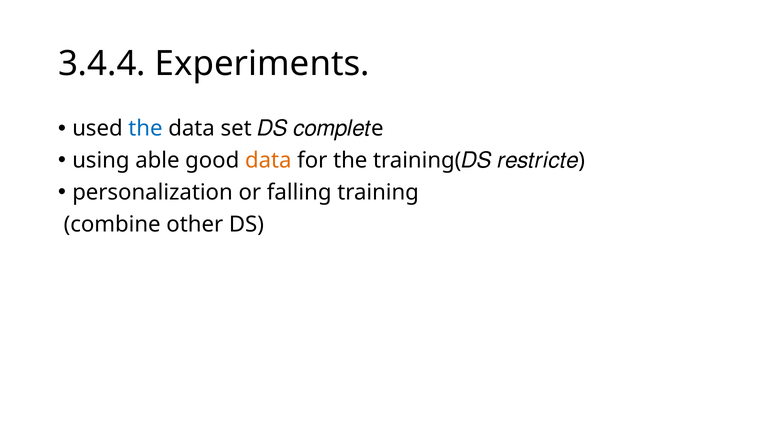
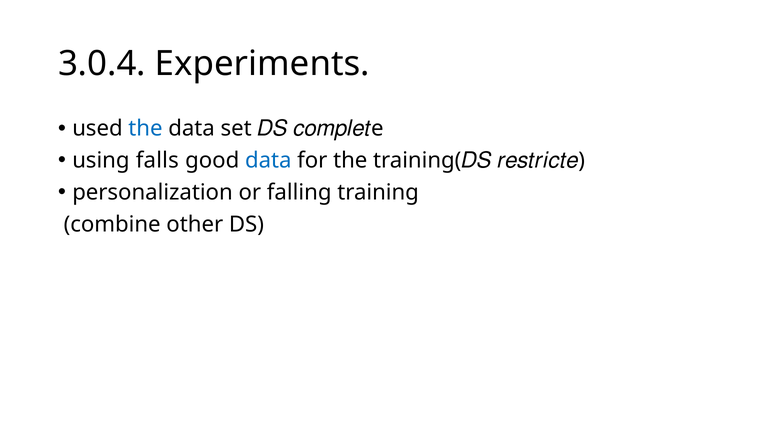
3.4.4: 3.4.4 -> 3.0.4
able: able -> falls
data at (268, 161) colour: orange -> blue
